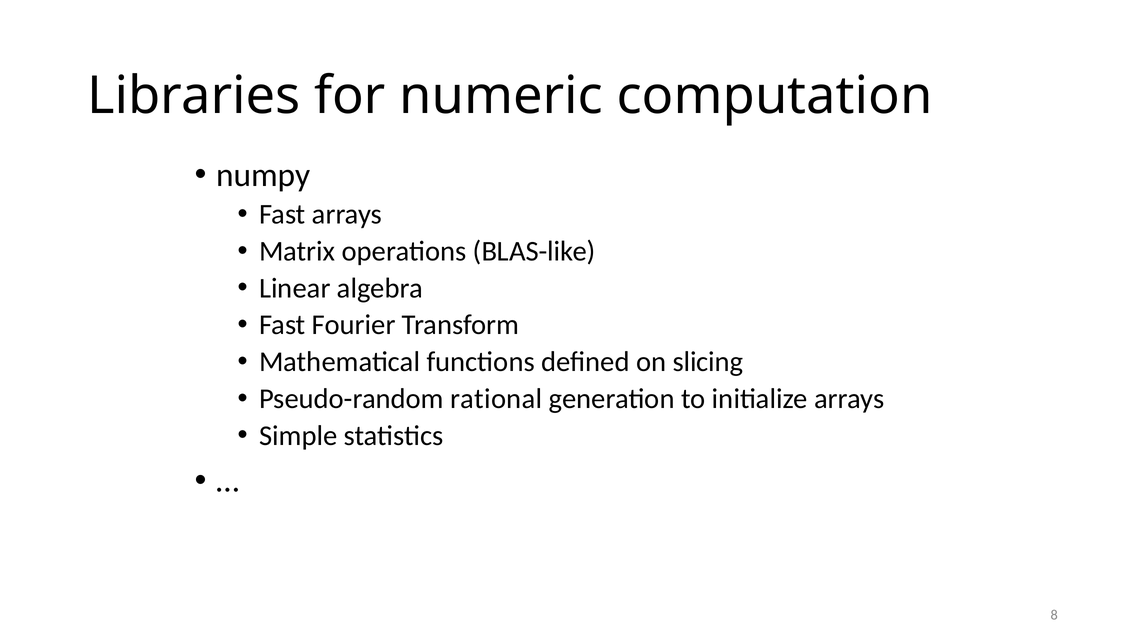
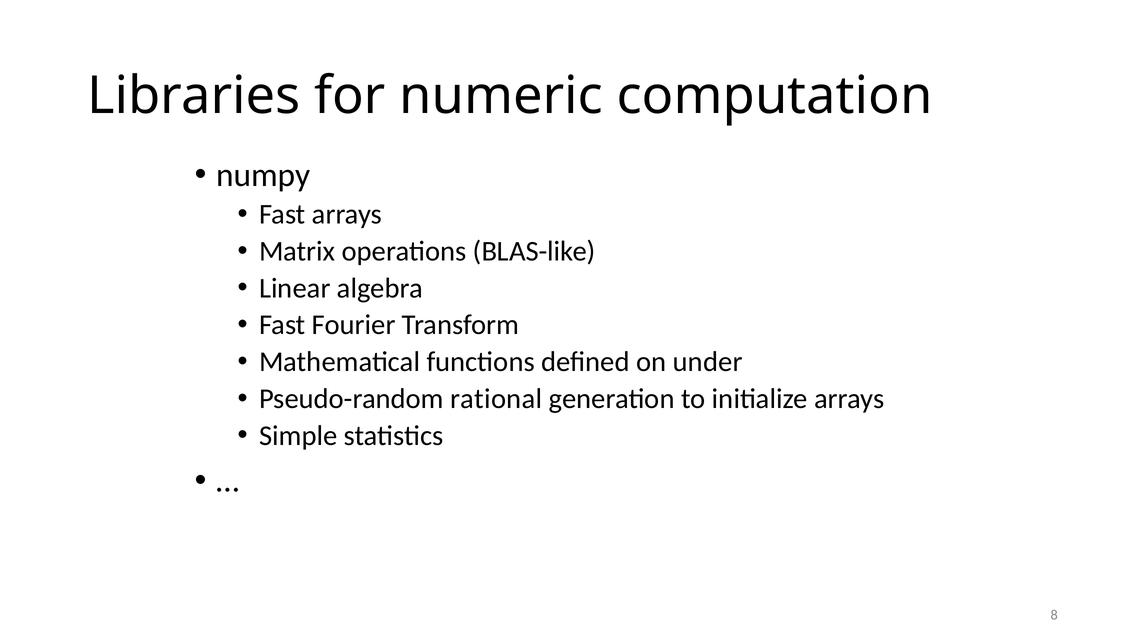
slicing: slicing -> under
